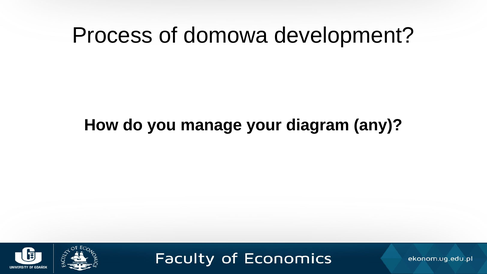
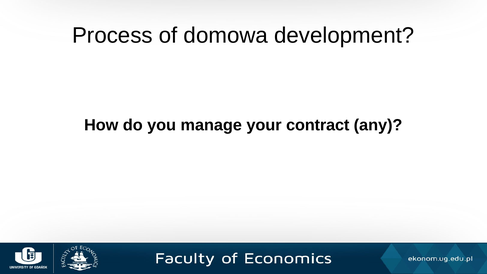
diagram: diagram -> contract
